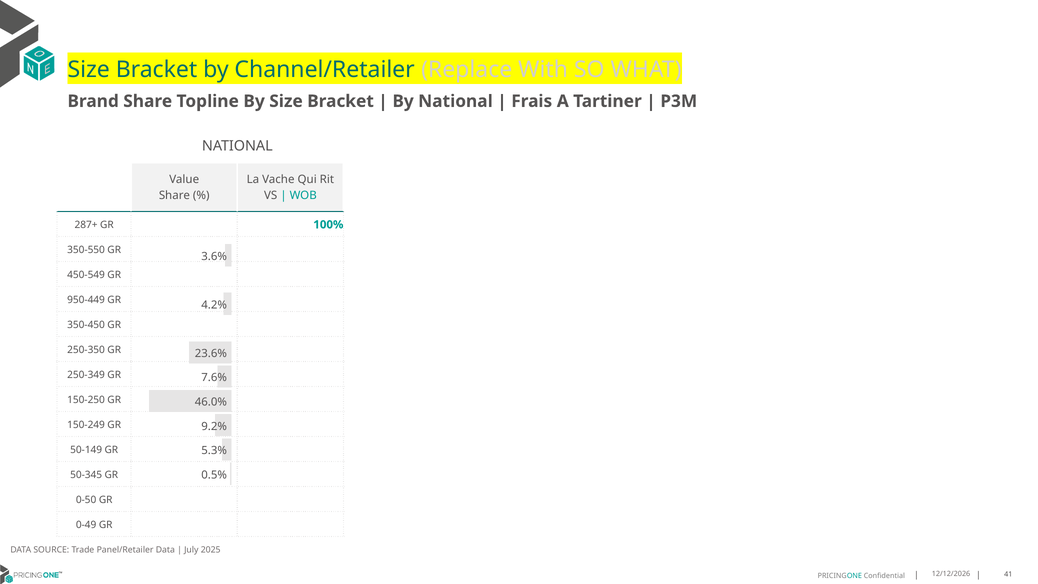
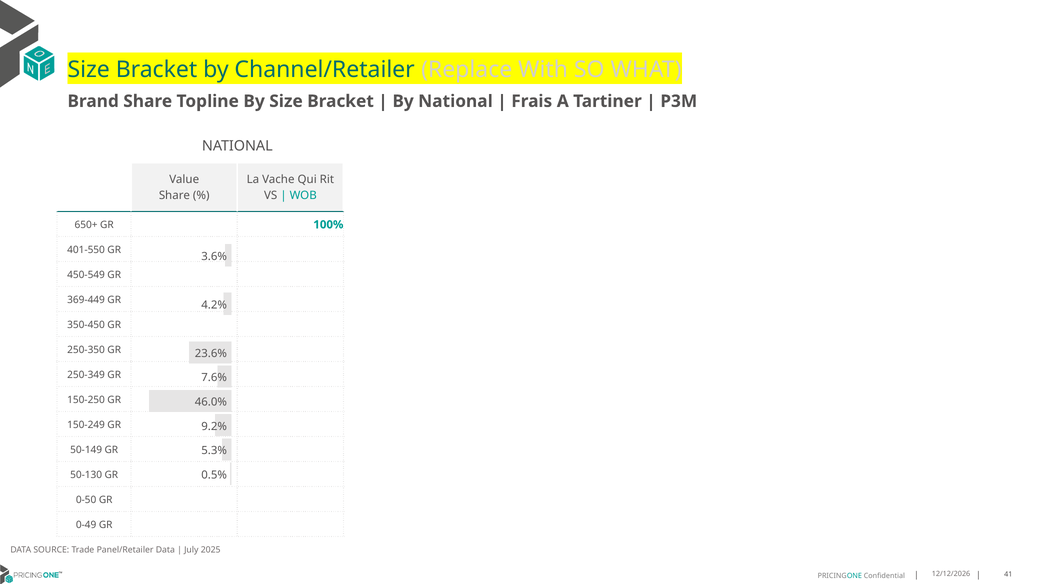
287+: 287+ -> 650+
350-550: 350-550 -> 401-550
950-449: 950-449 -> 369-449
50-345: 50-345 -> 50-130
